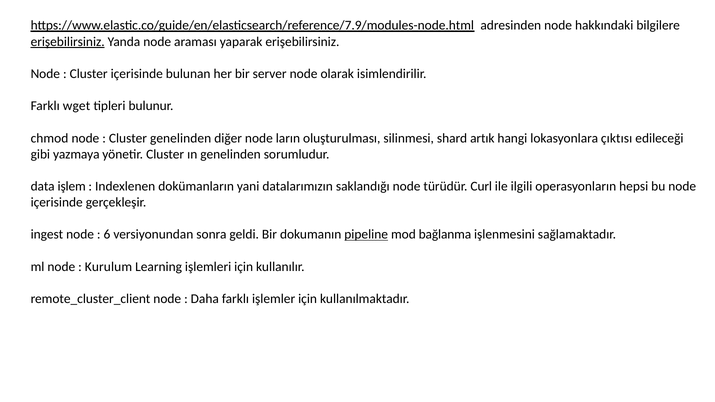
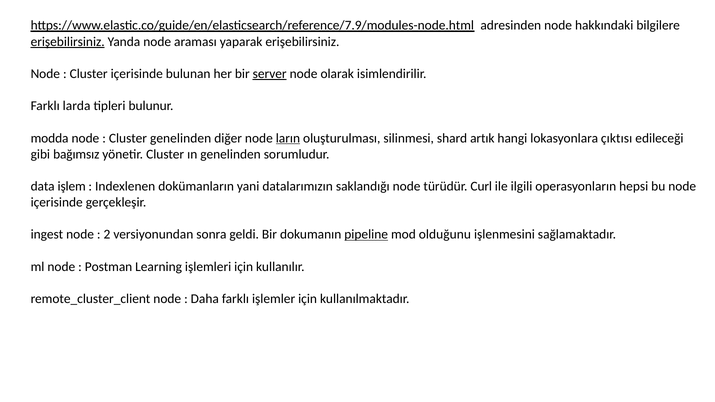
server underline: none -> present
wget: wget -> larda
chmod: chmod -> modda
ların underline: none -> present
yazmaya: yazmaya -> bağımsız
6: 6 -> 2
bağlanma: bağlanma -> olduğunu
Kurulum: Kurulum -> Postman
